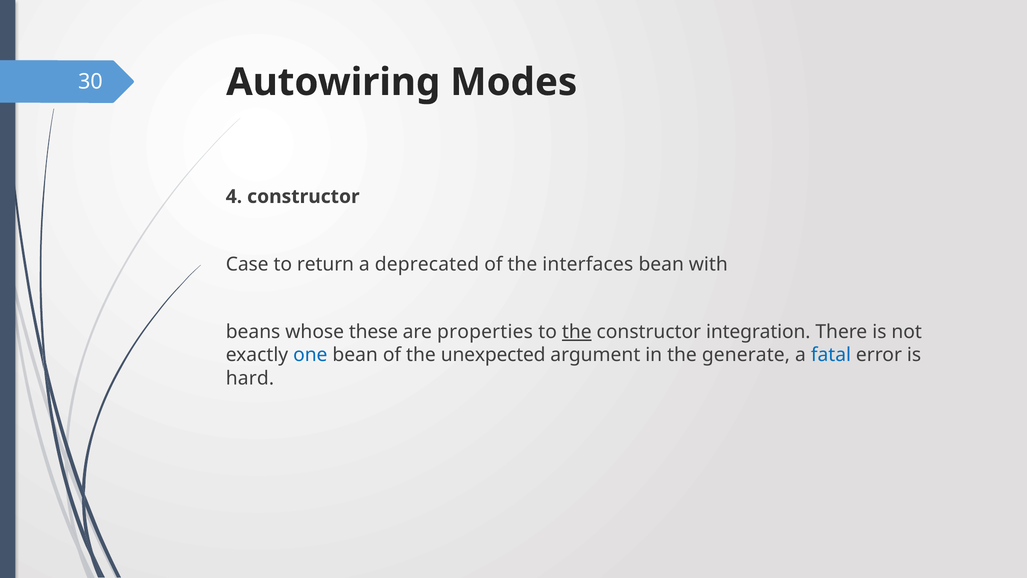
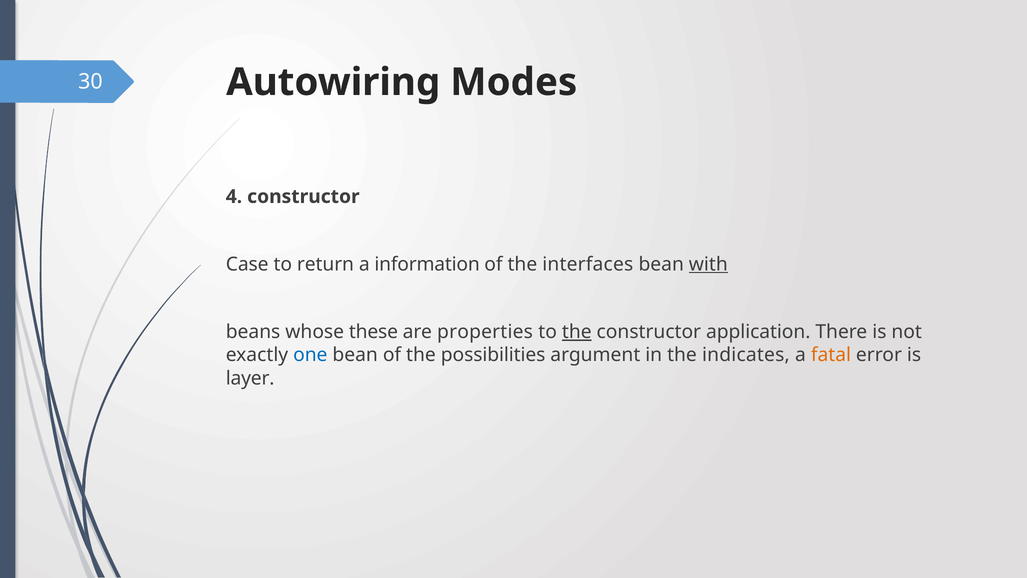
deprecated: deprecated -> information
with underline: none -> present
integration: integration -> application
unexpected: unexpected -> possibilities
generate: generate -> indicates
fatal colour: blue -> orange
hard: hard -> layer
